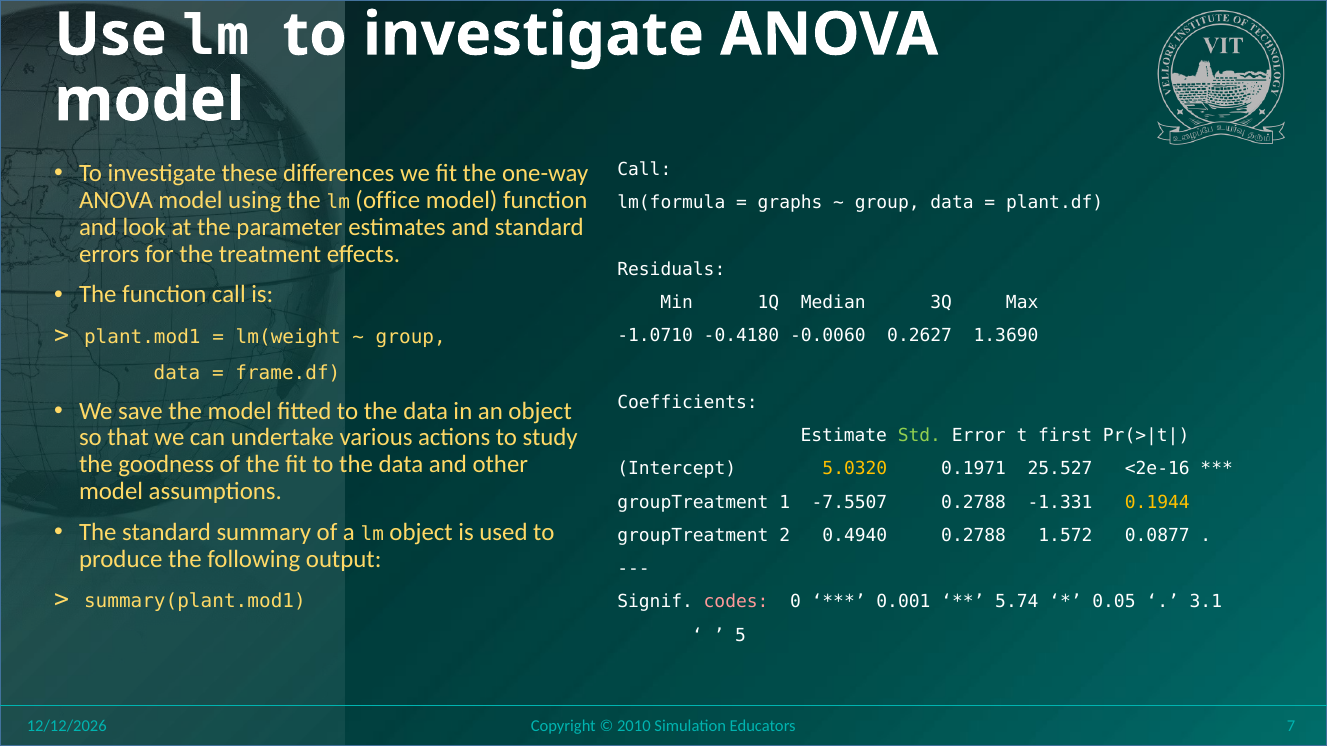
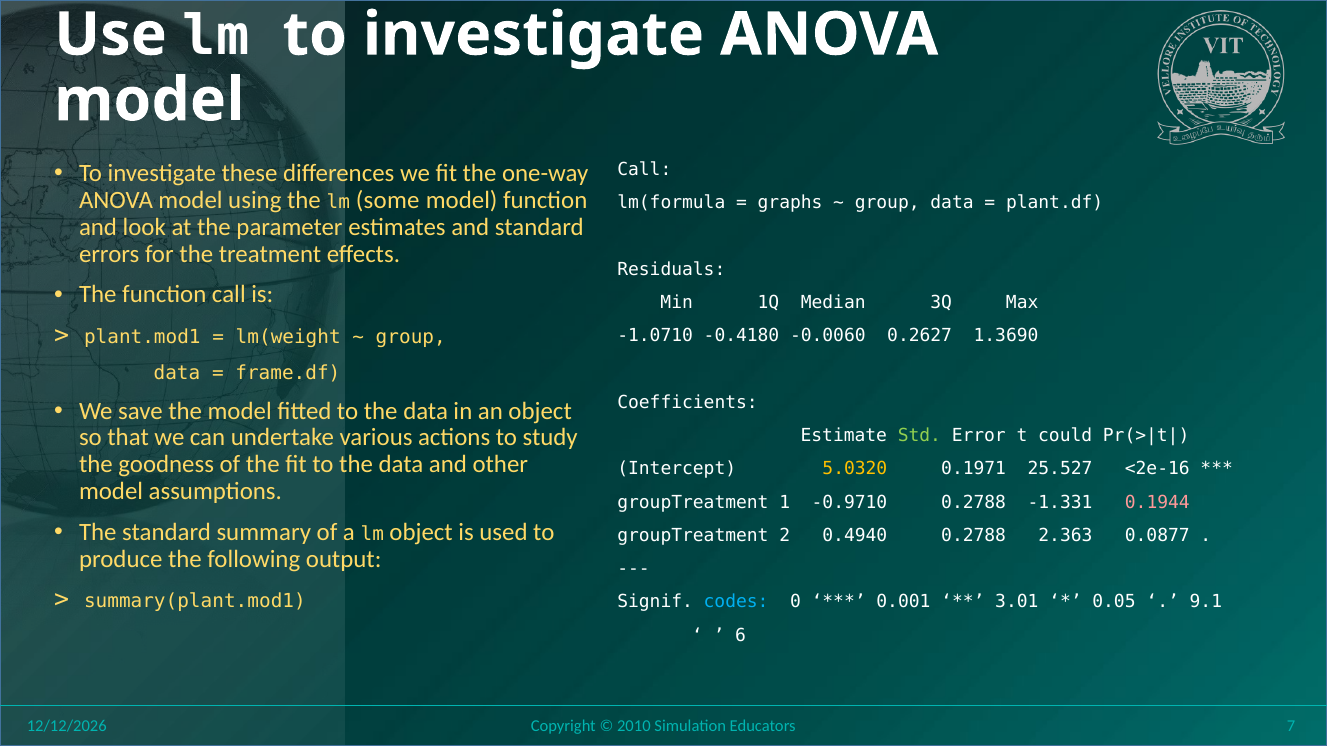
office: office -> some
first: first -> could
-7.5507: -7.5507 -> -0.9710
0.1944 colour: yellow -> pink
1.572: 1.572 -> 2.363
codes colour: pink -> light blue
5.74: 5.74 -> 3.01
3.1: 3.1 -> 9.1
5: 5 -> 6
